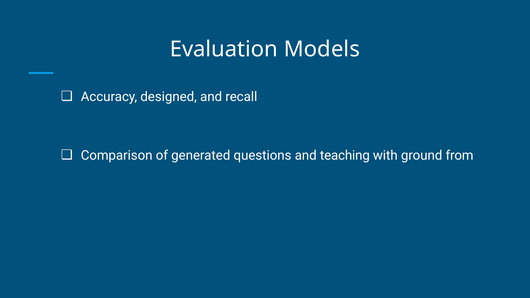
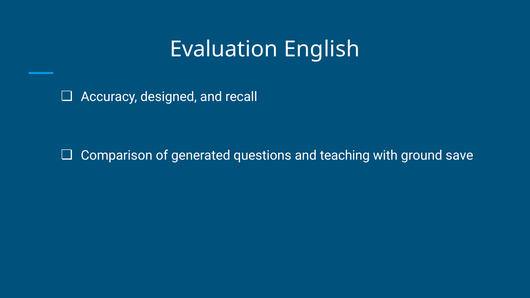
Models: Models -> English
from: from -> save
